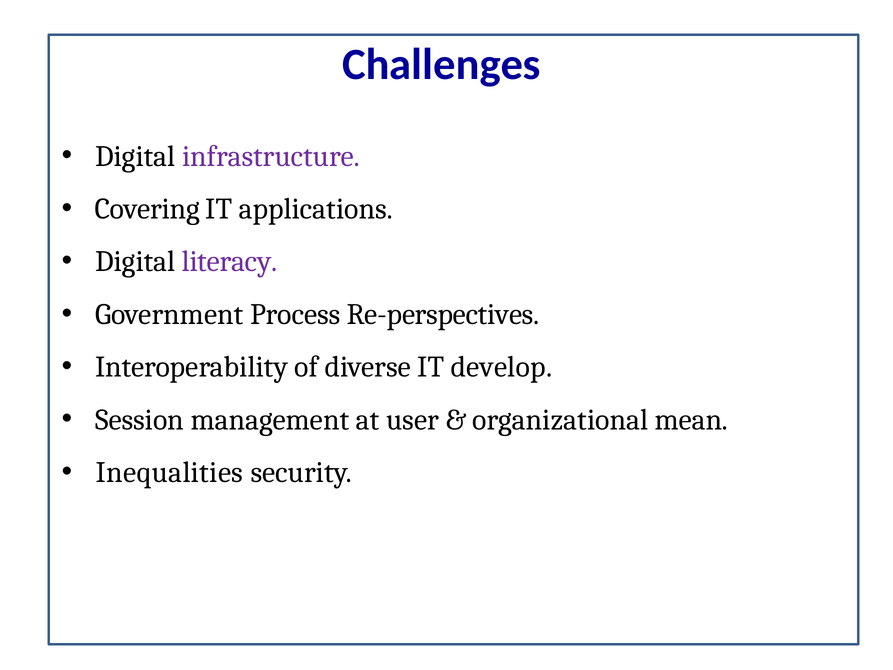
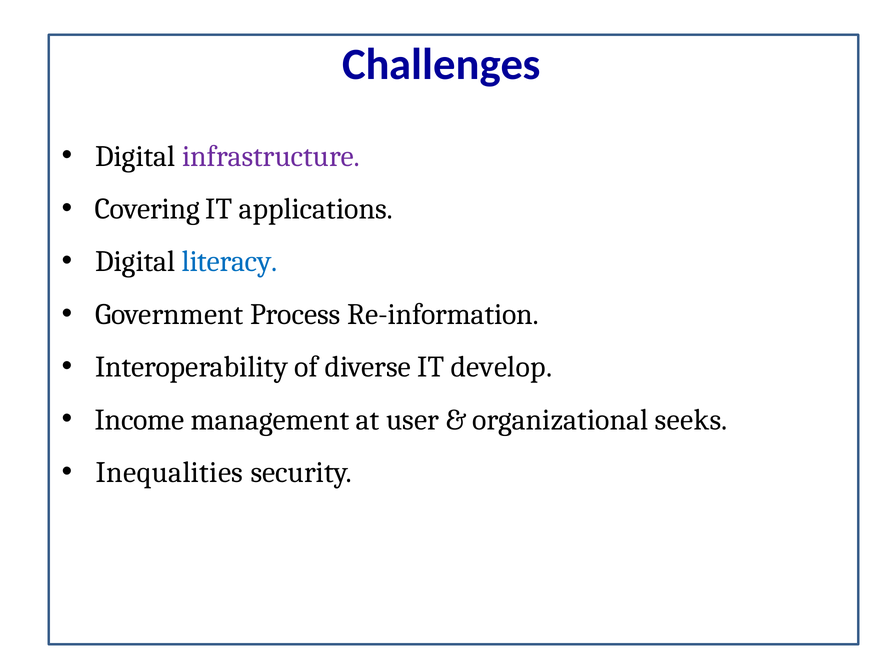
literacy colour: purple -> blue
Re-perspectives: Re-perspectives -> Re-information
Session: Session -> Income
mean: mean -> seeks
